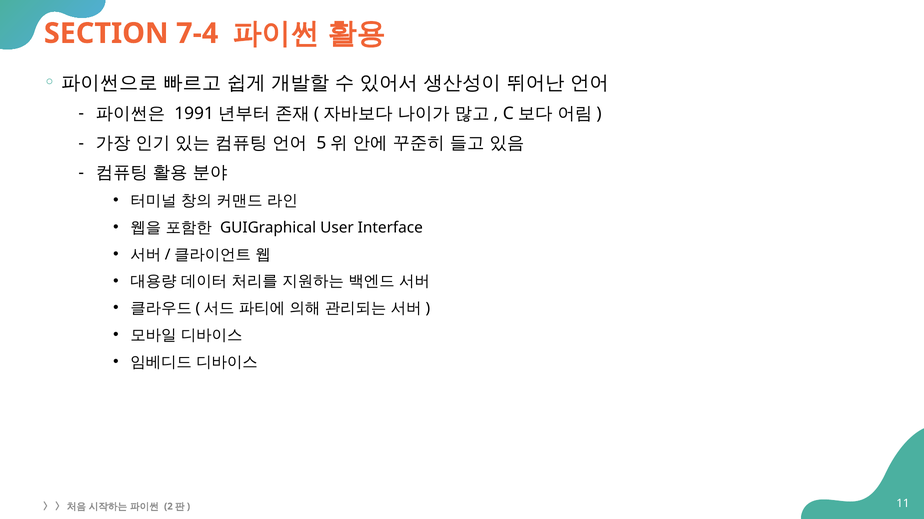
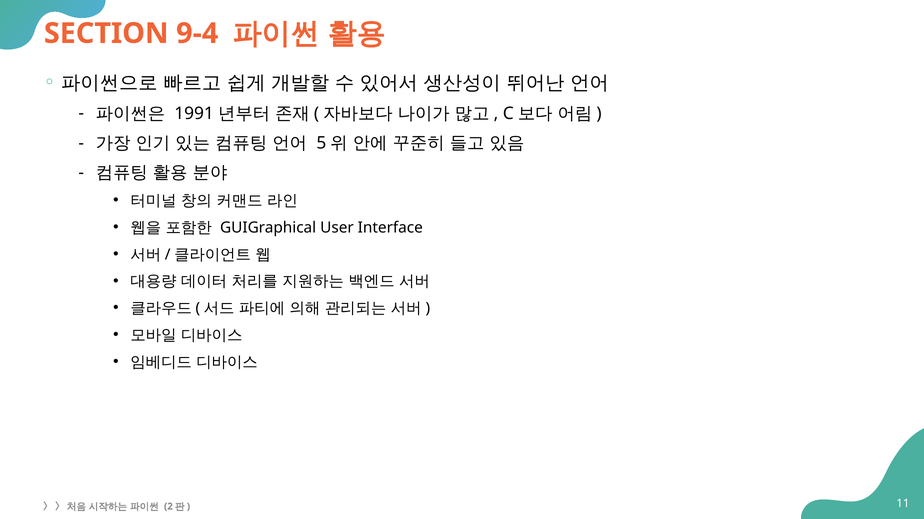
7-4: 7-4 -> 9-4
